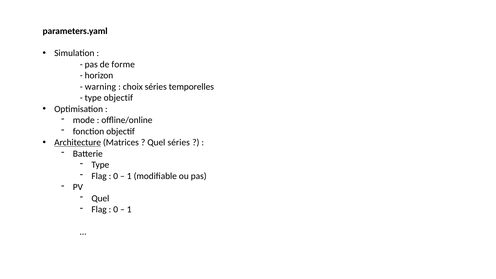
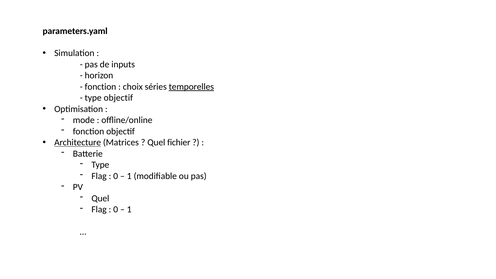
forme: forme -> inputs
warning at (100, 87): warning -> fonction
temporelles underline: none -> present
Quel séries: séries -> fichier
